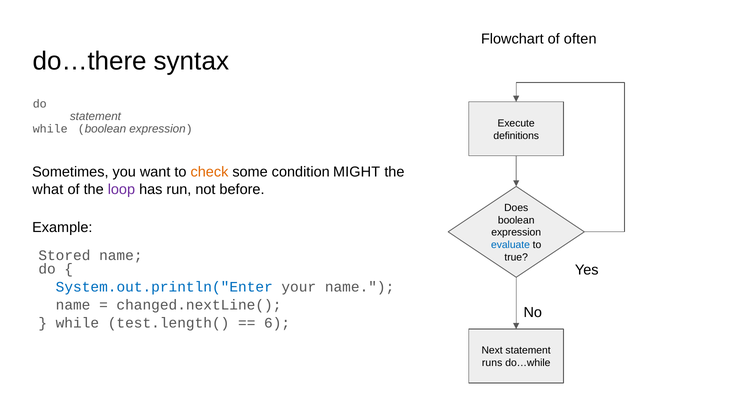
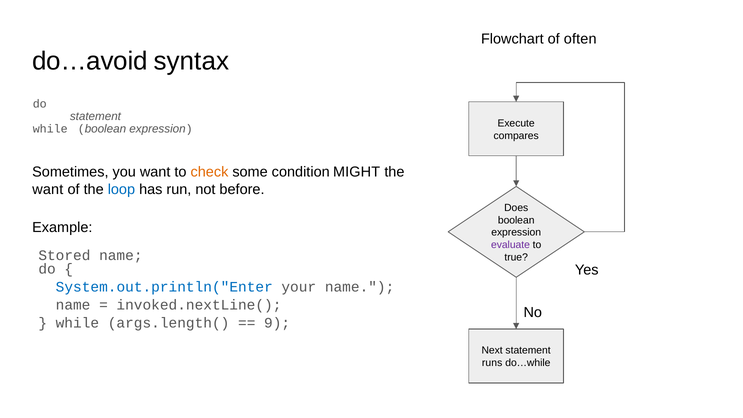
do…there: do…there -> do…avoid
definitions: definitions -> compares
what at (48, 189): what -> want
loop colour: purple -> blue
evaluate colour: blue -> purple
changed.nextLine(: changed.nextLine( -> invoked.nextLine(
test.length(: test.length( -> args.length(
6: 6 -> 9
